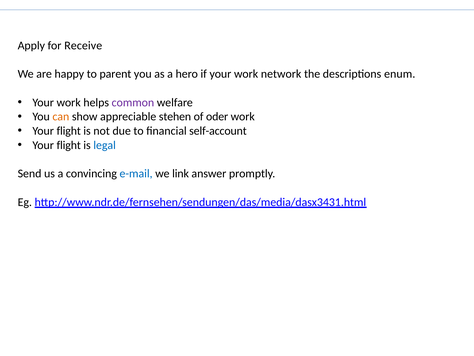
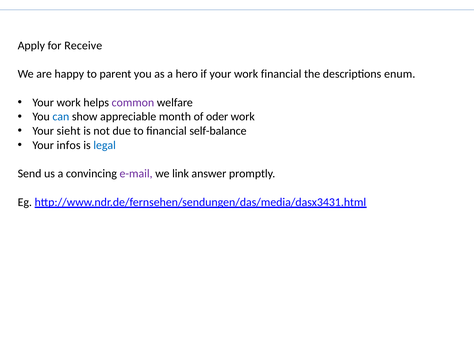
work network: network -> financial
can colour: orange -> blue
stehen: stehen -> month
flight at (69, 131): flight -> sieht
self-account: self-account -> self-balance
flight at (69, 145): flight -> infos
e-mail colour: blue -> purple
